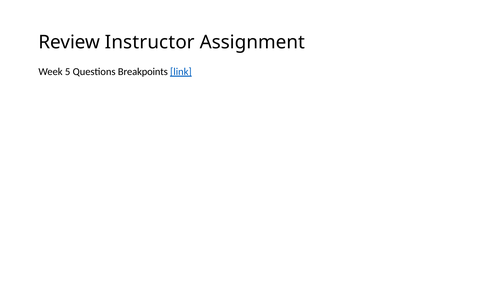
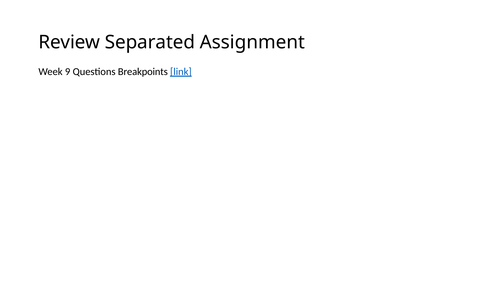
Instructor: Instructor -> Separated
5: 5 -> 9
